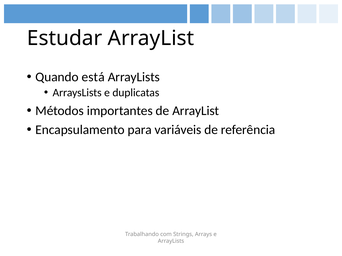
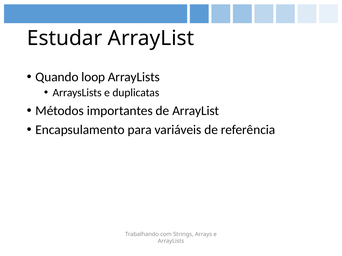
está: está -> loop
